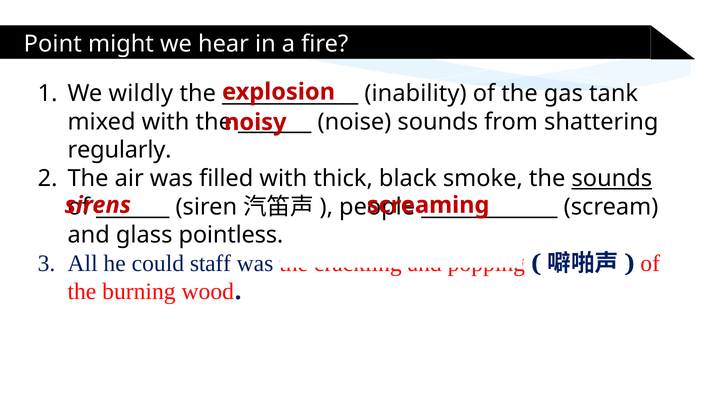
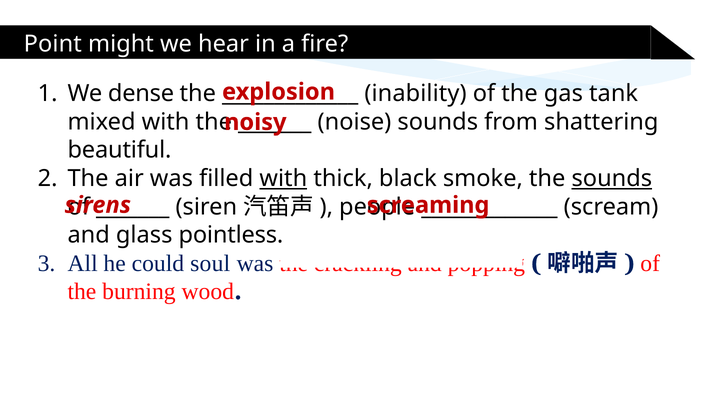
wildly: wildly -> dense
regularly: regularly -> beautiful
with at (283, 179) underline: none -> present
staff: staff -> soul
